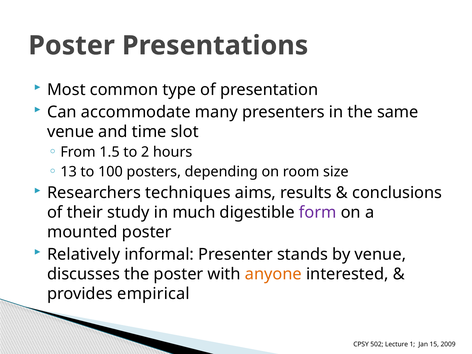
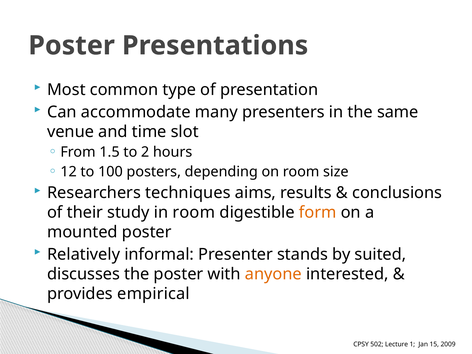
13: 13 -> 12
in much: much -> room
form colour: purple -> orange
by venue: venue -> suited
